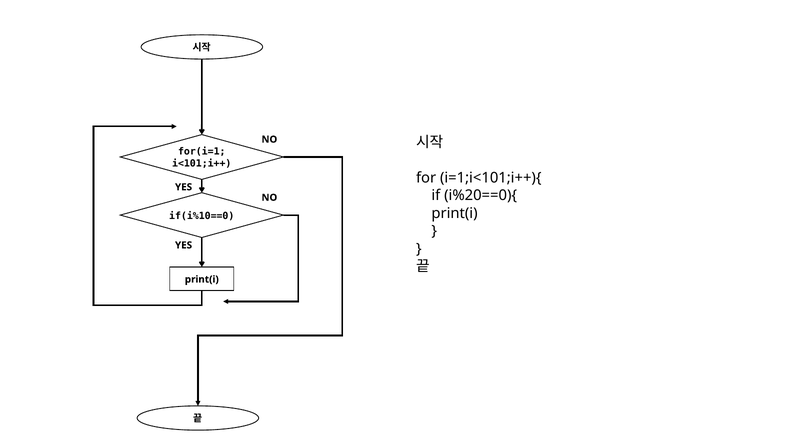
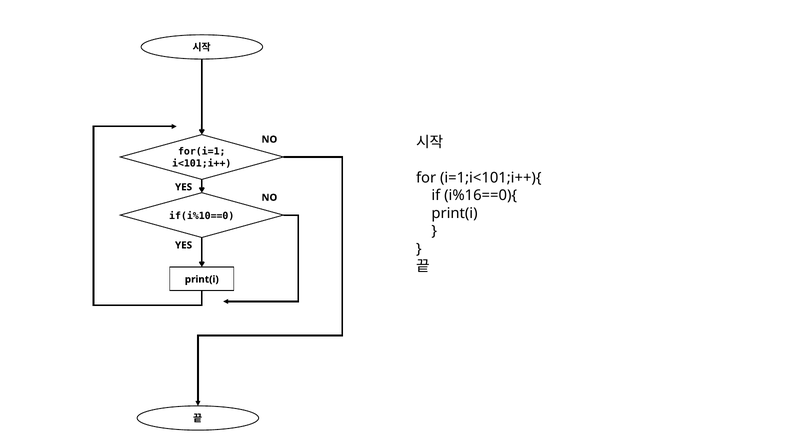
i%20==0){: i%20==0){ -> i%16==0){
